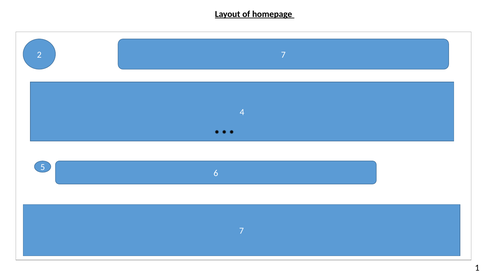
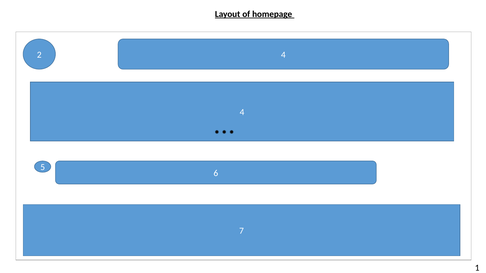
2 7: 7 -> 4
